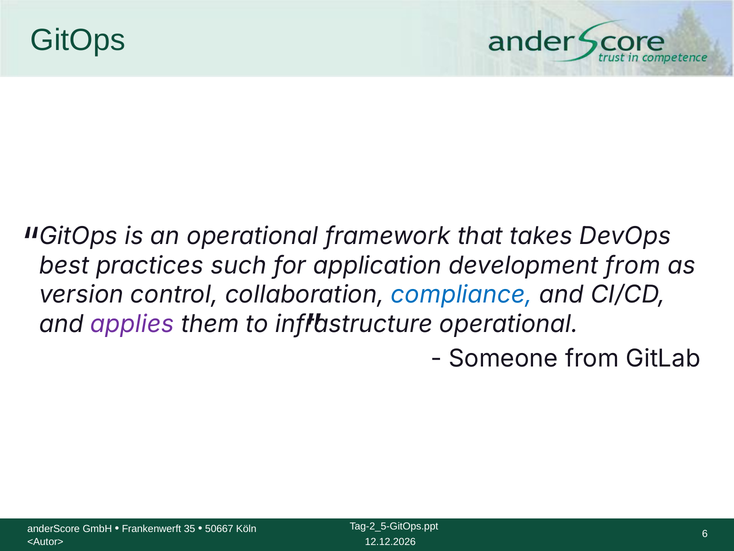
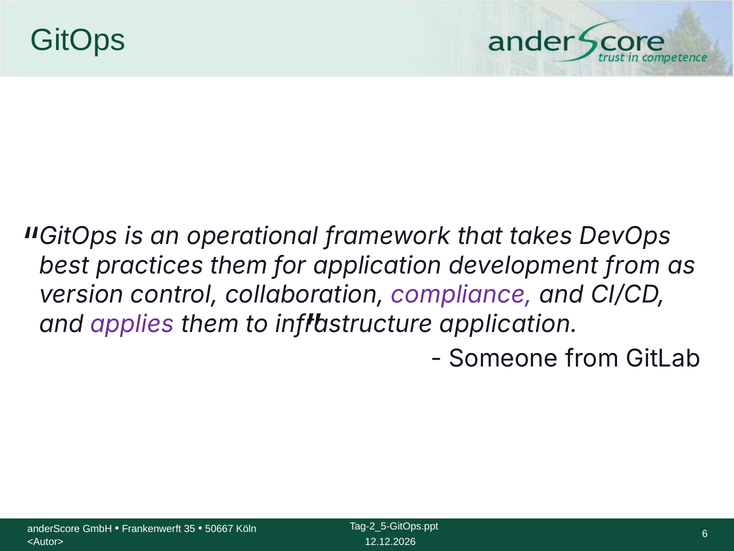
practices such: such -> them
compliance colour: blue -> purple
operational at (509, 324): operational -> application
